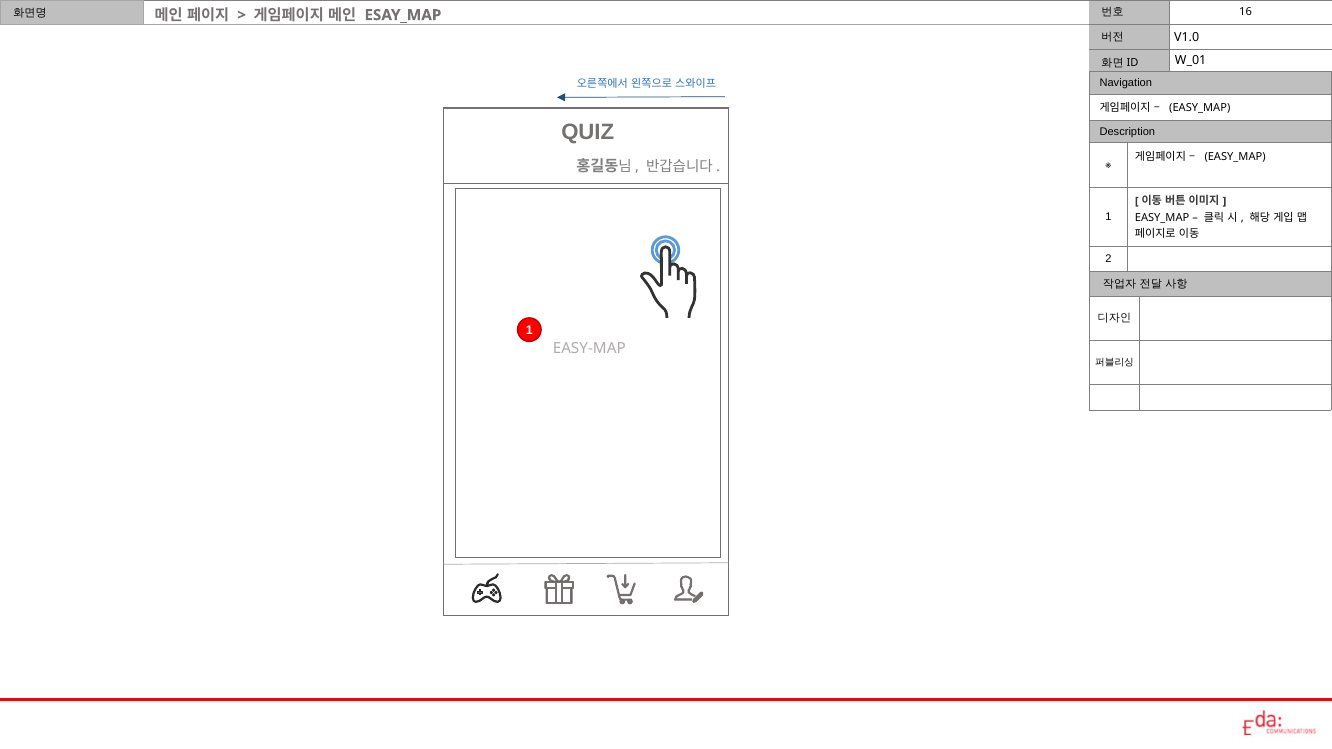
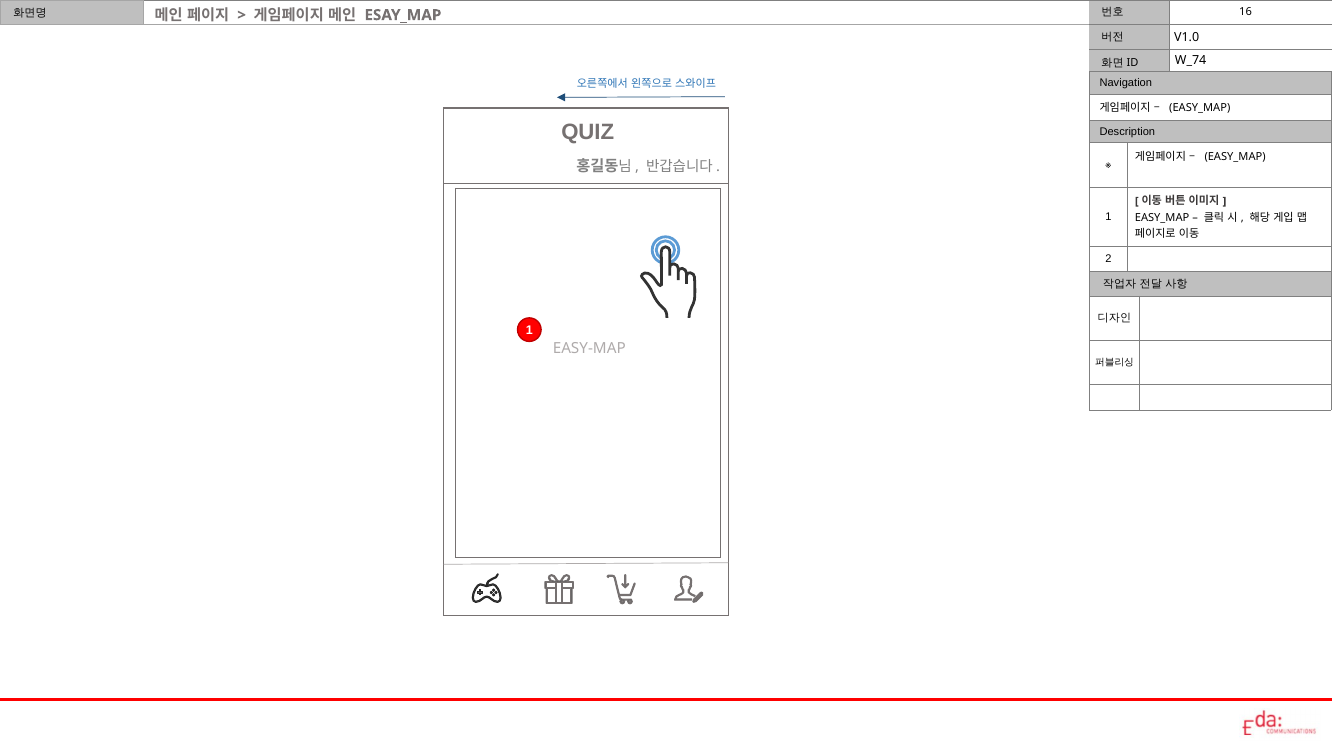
W_01: W_01 -> W_74
